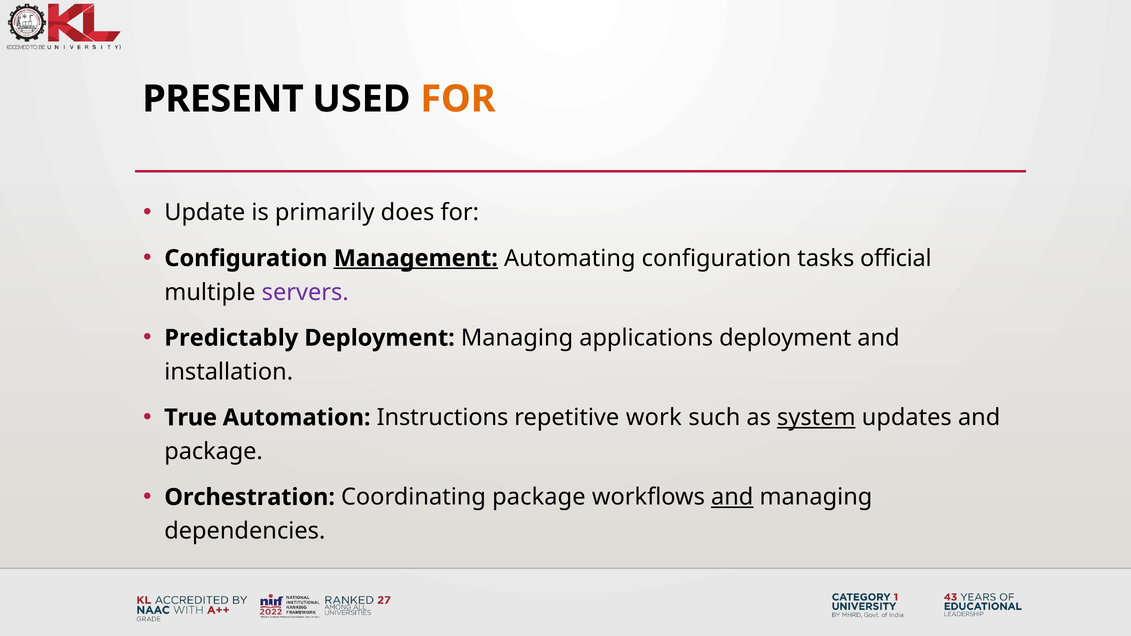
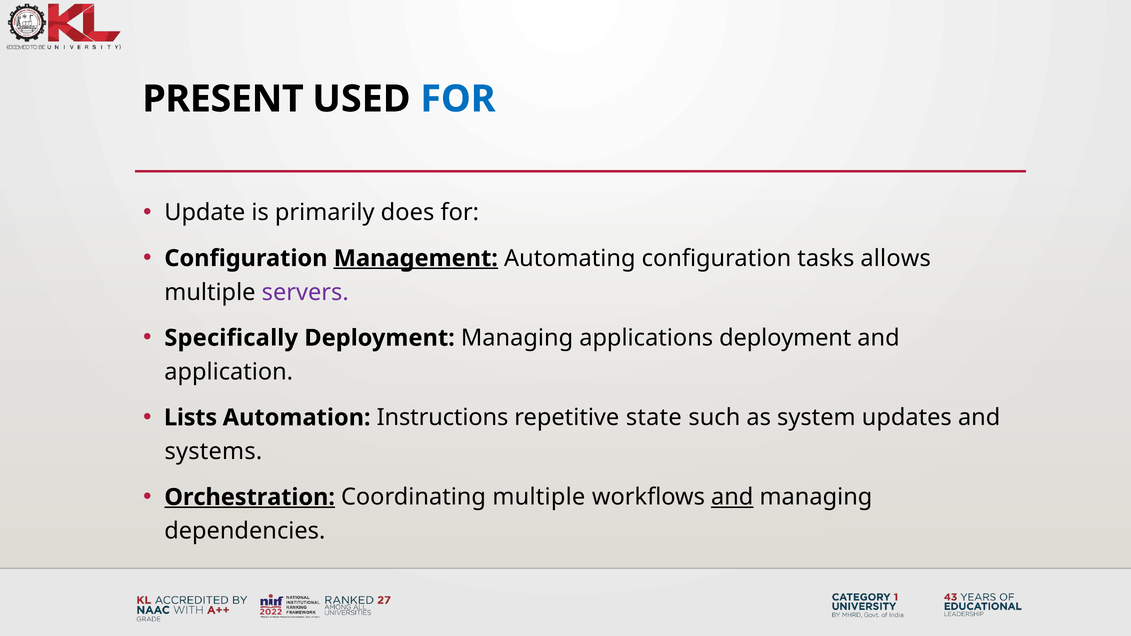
FOR at (458, 99) colour: orange -> blue
official: official -> allows
Predictably: Predictably -> Specifically
installation: installation -> application
True: True -> Lists
work: work -> state
system underline: present -> none
package at (214, 452): package -> systems
Orchestration underline: none -> present
Coordinating package: package -> multiple
